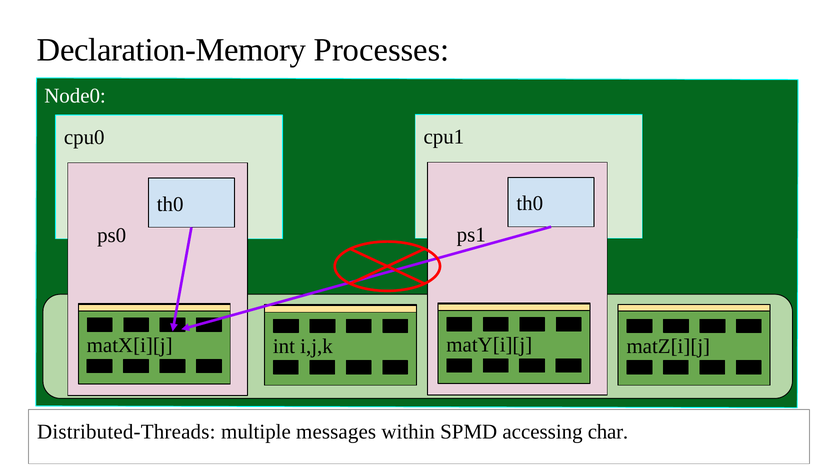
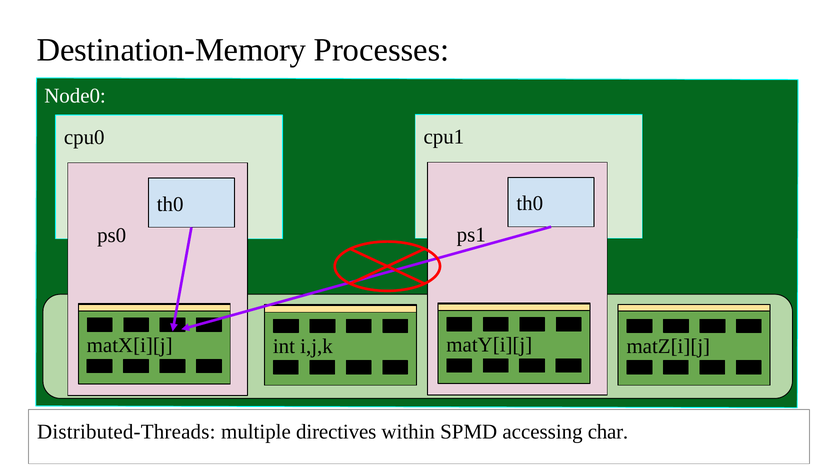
Declaration-Memory: Declaration-Memory -> Destination-Memory
messages: messages -> directives
